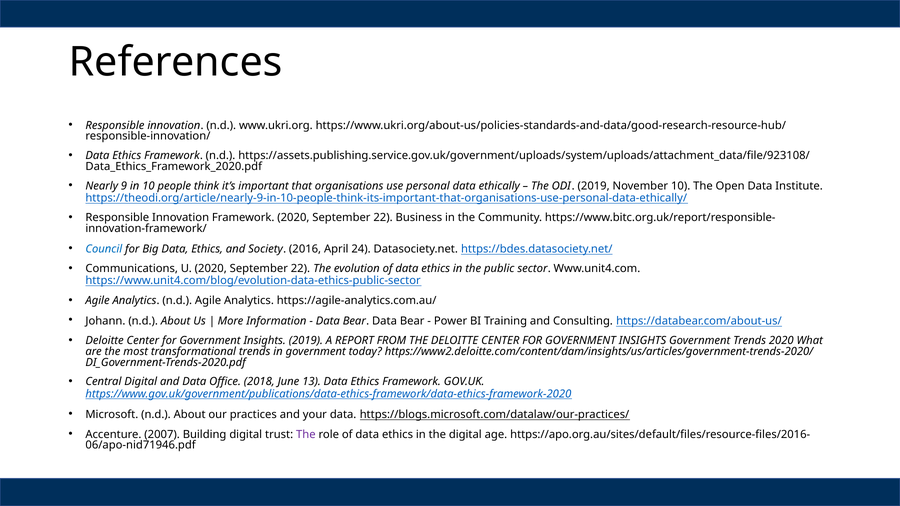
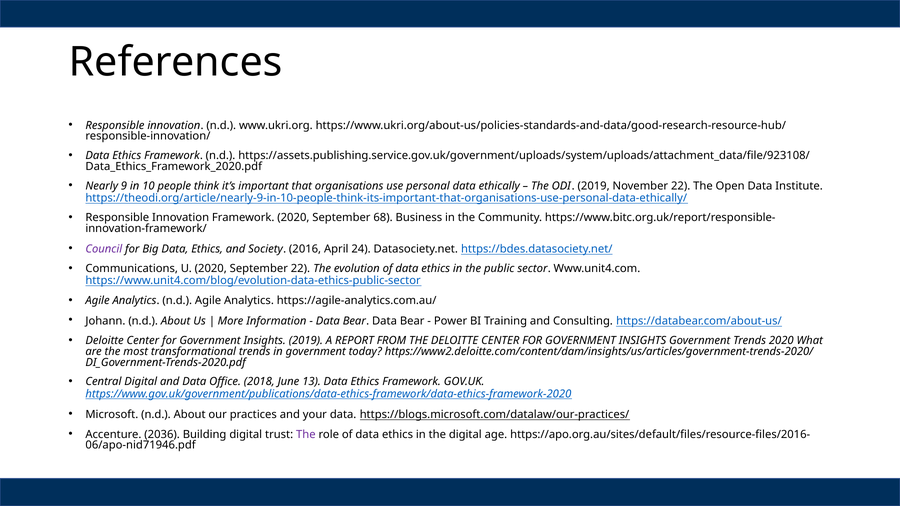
November 10: 10 -> 22
Framework 2020 September 22: 22 -> 68
Council colour: blue -> purple
2007: 2007 -> 2036
